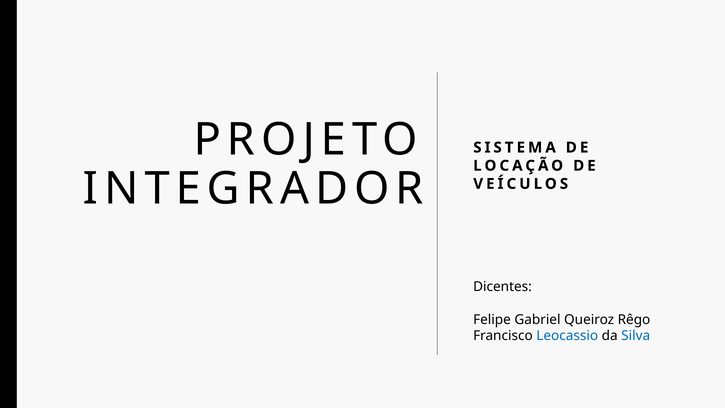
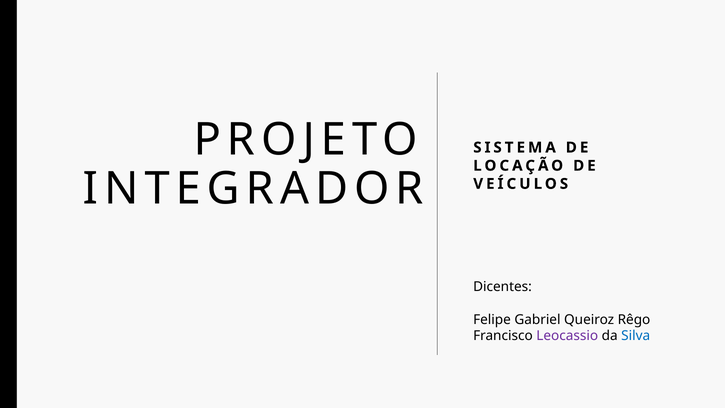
Leocassio colour: blue -> purple
